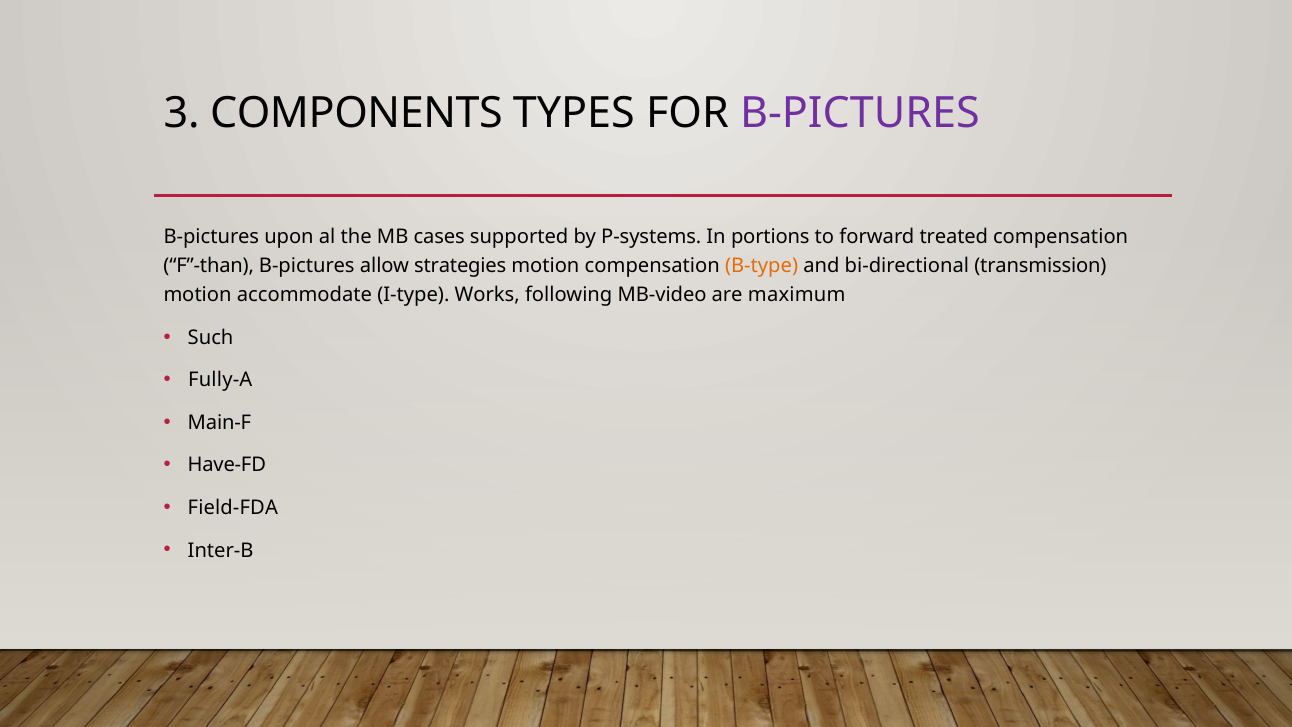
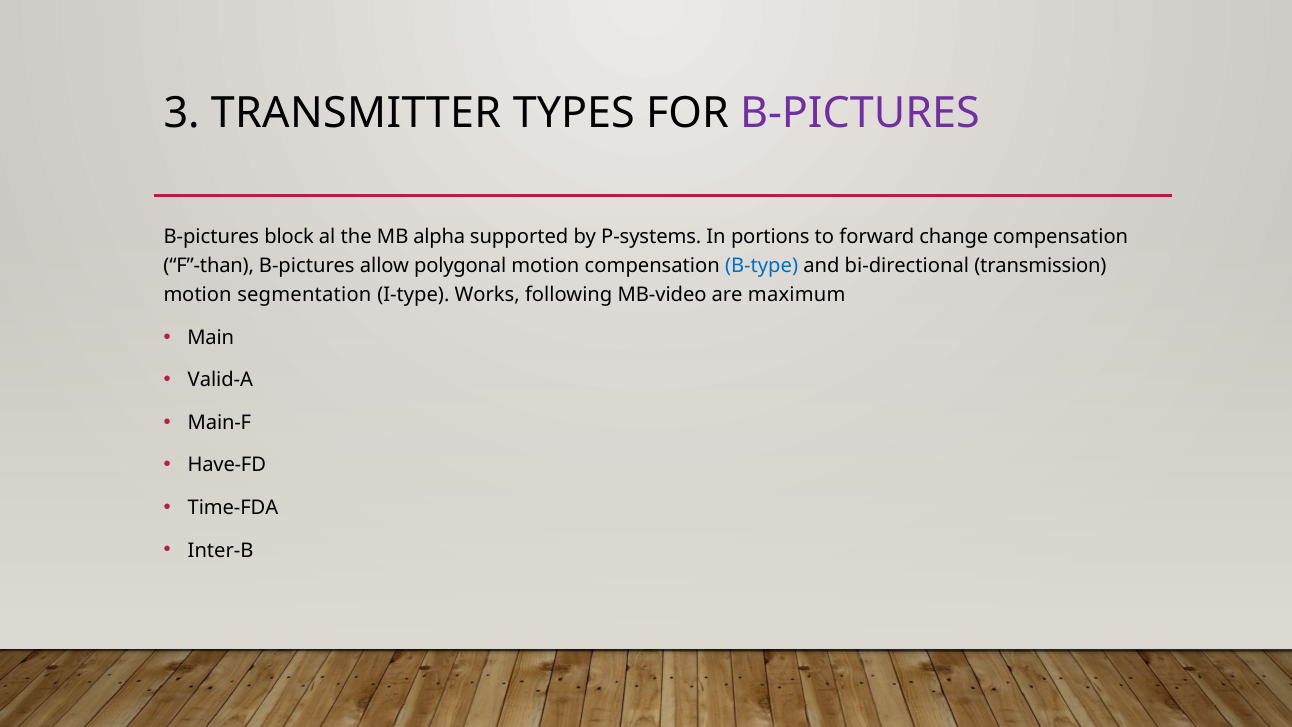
COMPONENTS: COMPONENTS -> TRANSMITTER
upon: upon -> block
cases: cases -> alpha
treated: treated -> change
strategies: strategies -> polygonal
B-type colour: orange -> blue
accommodate: accommodate -> segmentation
Such: Such -> Main
Fully-A: Fully-A -> Valid-A
Field-FDA: Field-FDA -> Time-FDA
